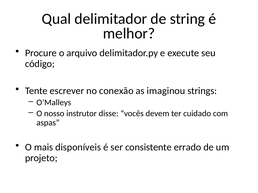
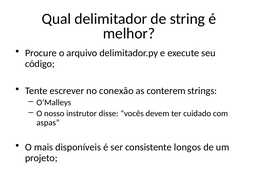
imaginou: imaginou -> conterem
errado: errado -> longos
